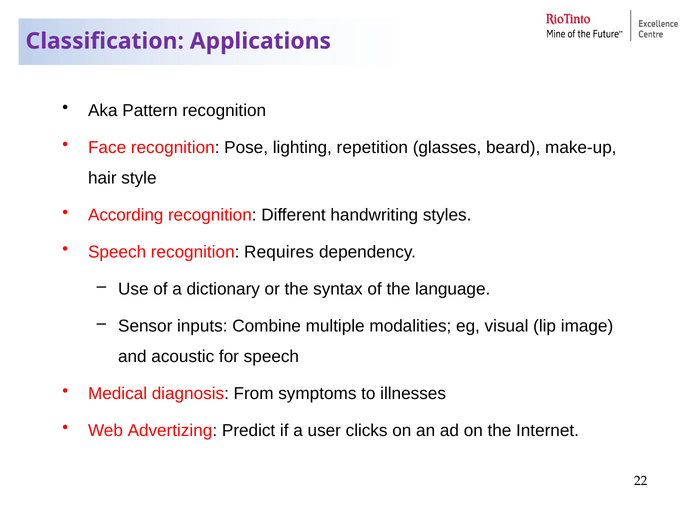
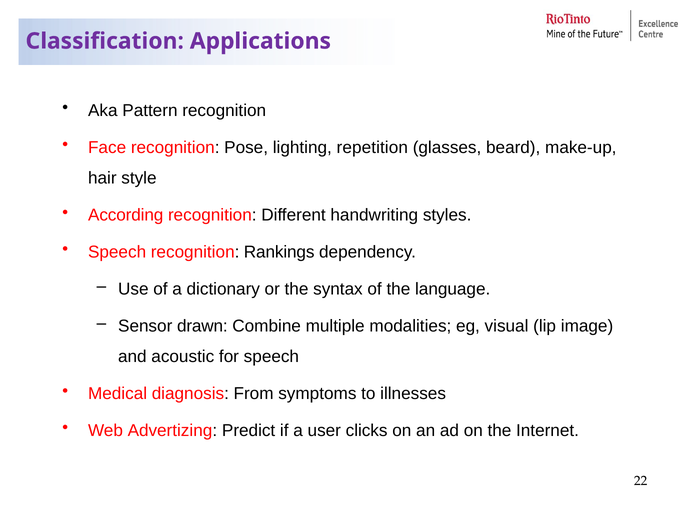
Requires: Requires -> Rankings
inputs: inputs -> drawn
